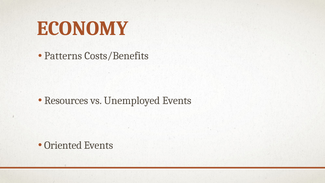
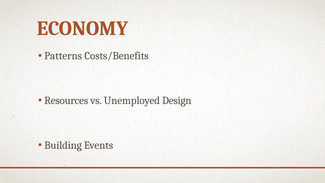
Unemployed Events: Events -> Design
Oriented: Oriented -> Building
